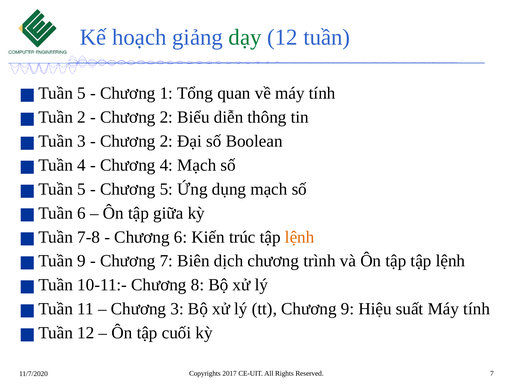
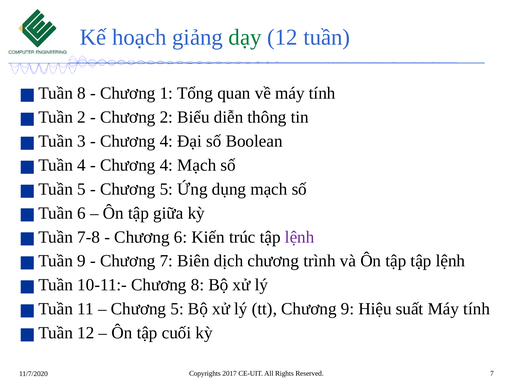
5 at (82, 93): 5 -> 8
2 at (166, 141): 2 -> 4
lệnh at (300, 237) colour: orange -> purple
3 at (177, 309): 3 -> 5
